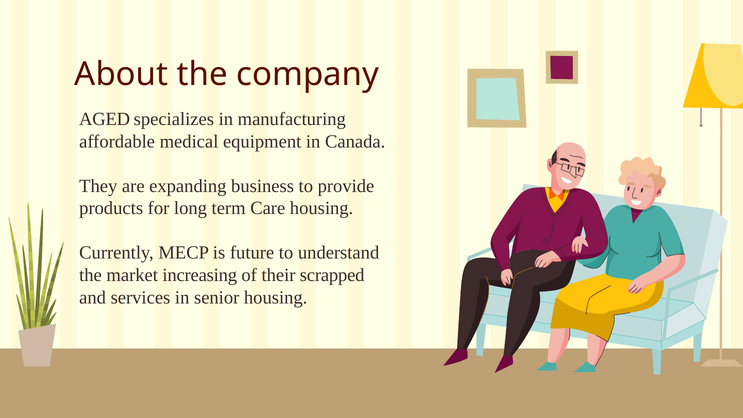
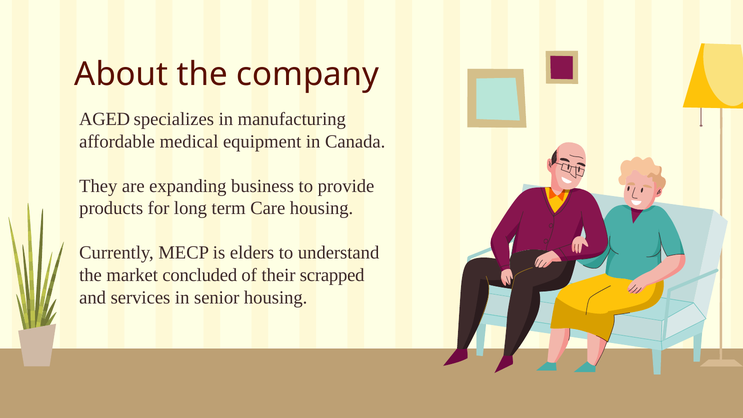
future: future -> elders
increasing: increasing -> concluded
